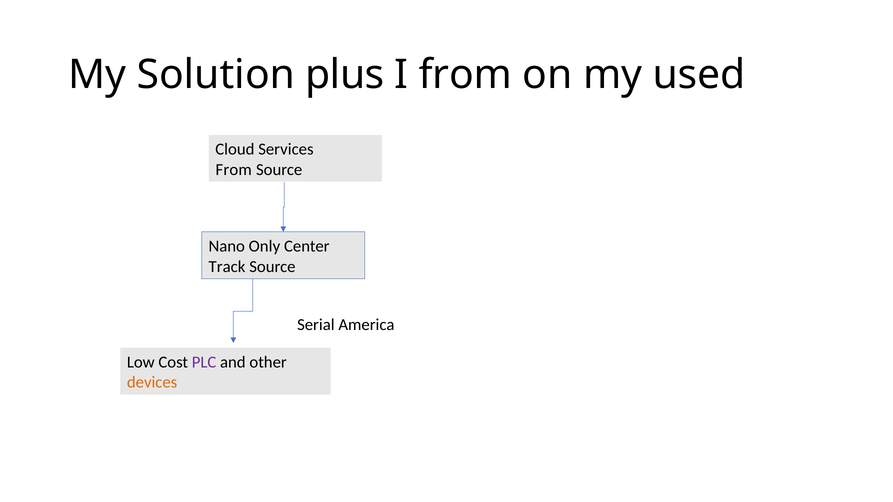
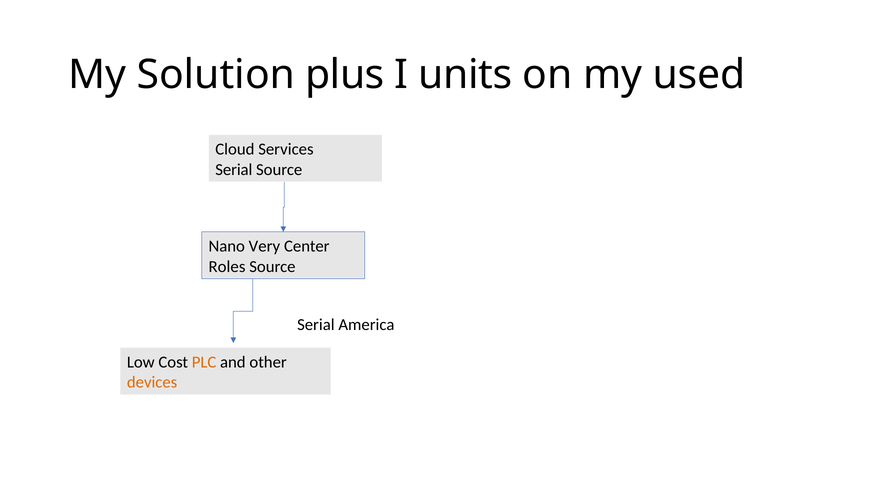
I from: from -> units
From at (234, 170): From -> Serial
Only: Only -> Very
Track: Track -> Roles
PLC colour: purple -> orange
